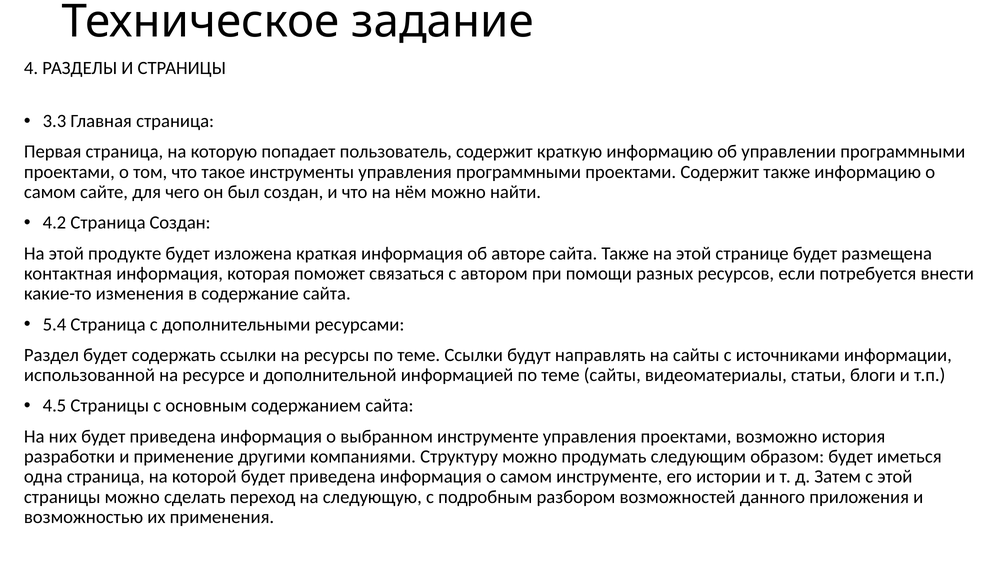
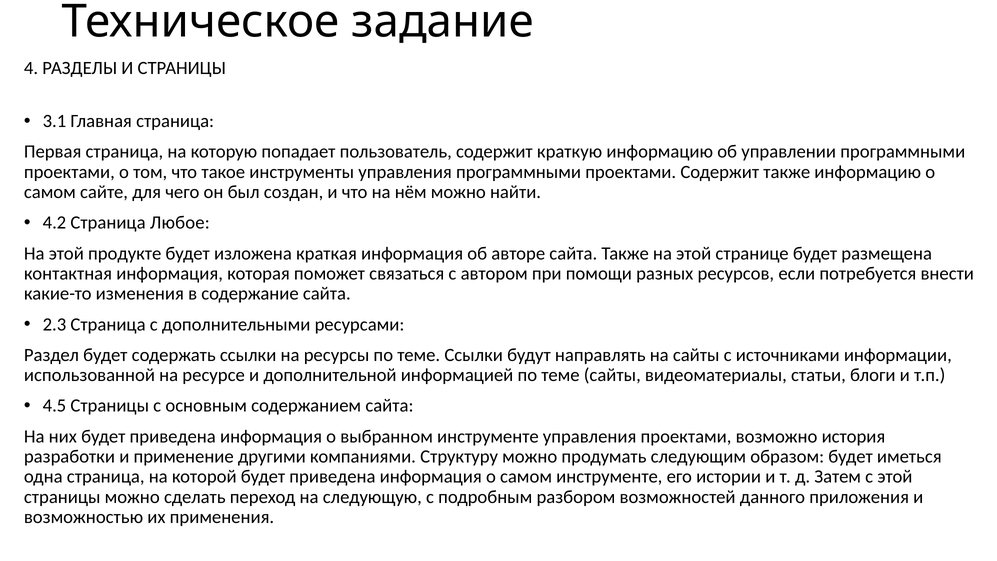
3.3: 3.3 -> 3.1
Страница Создан: Создан -> Любое
5.4: 5.4 -> 2.3
